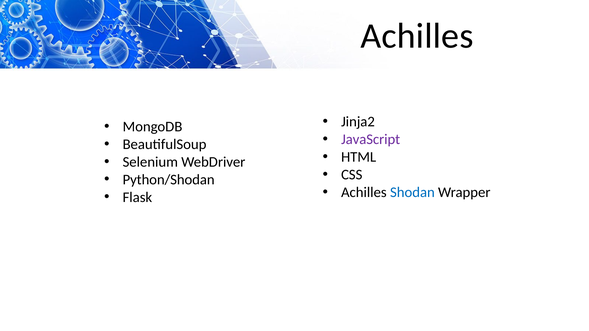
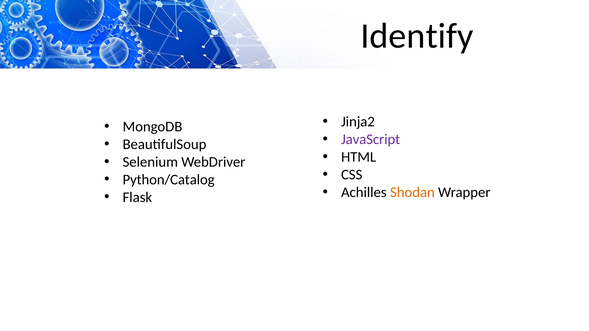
Achilles at (417, 36): Achilles -> Identify
Python/Shodan: Python/Shodan -> Python/Catalog
Shodan colour: blue -> orange
